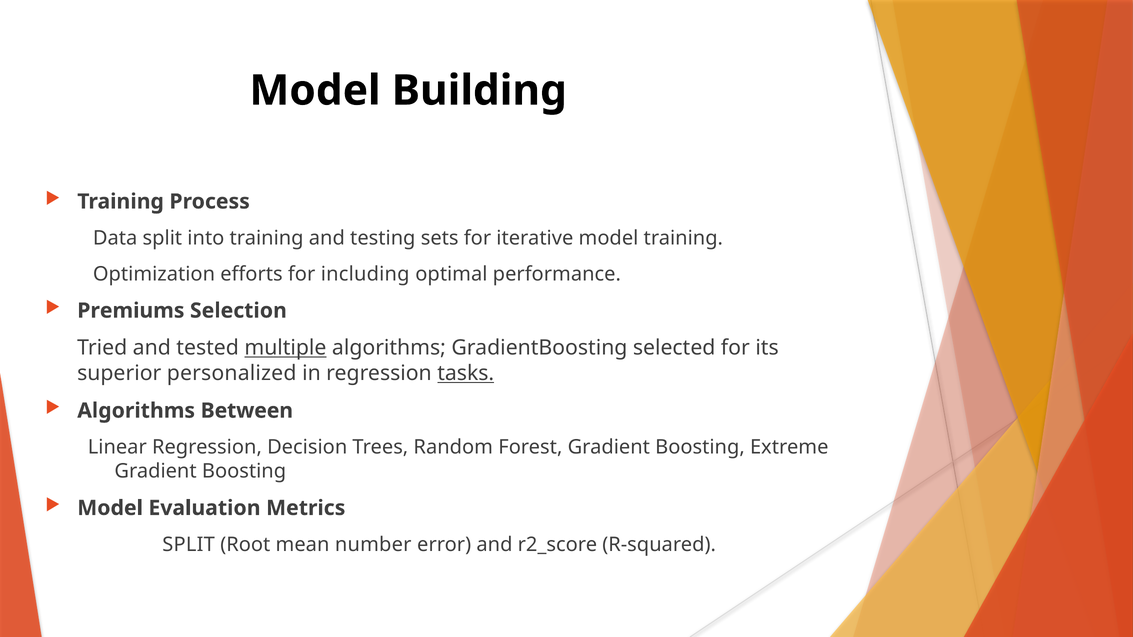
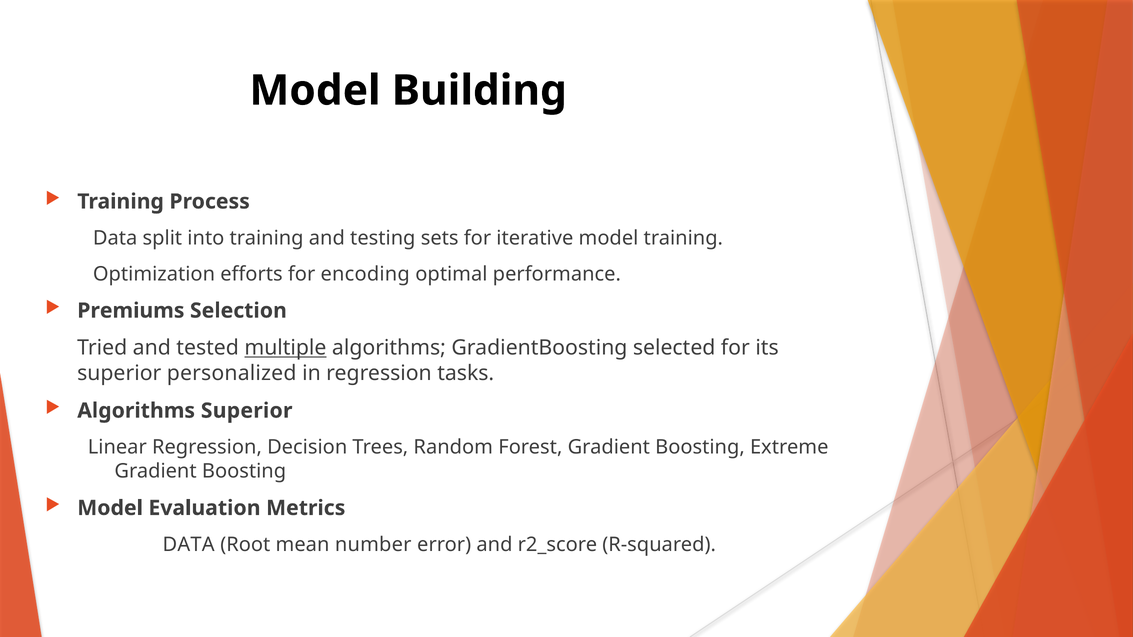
including: including -> encoding
tasks underline: present -> none
Algorithms Between: Between -> Superior
SPLIT at (189, 545): SPLIT -> DATA
